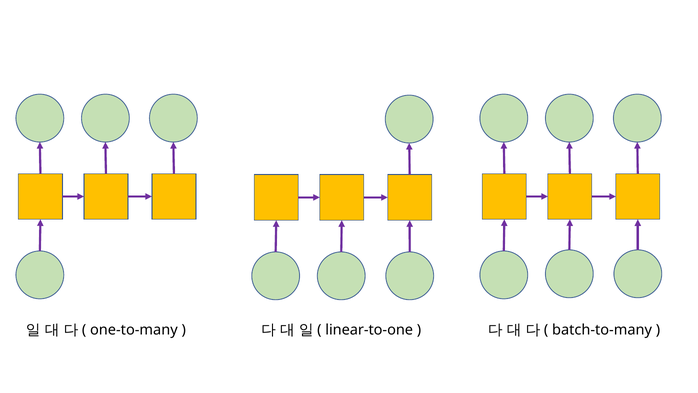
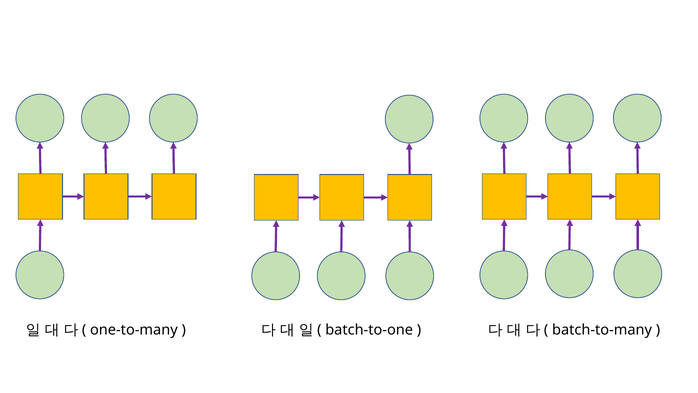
linear-to-one: linear-to-one -> batch-to-one
